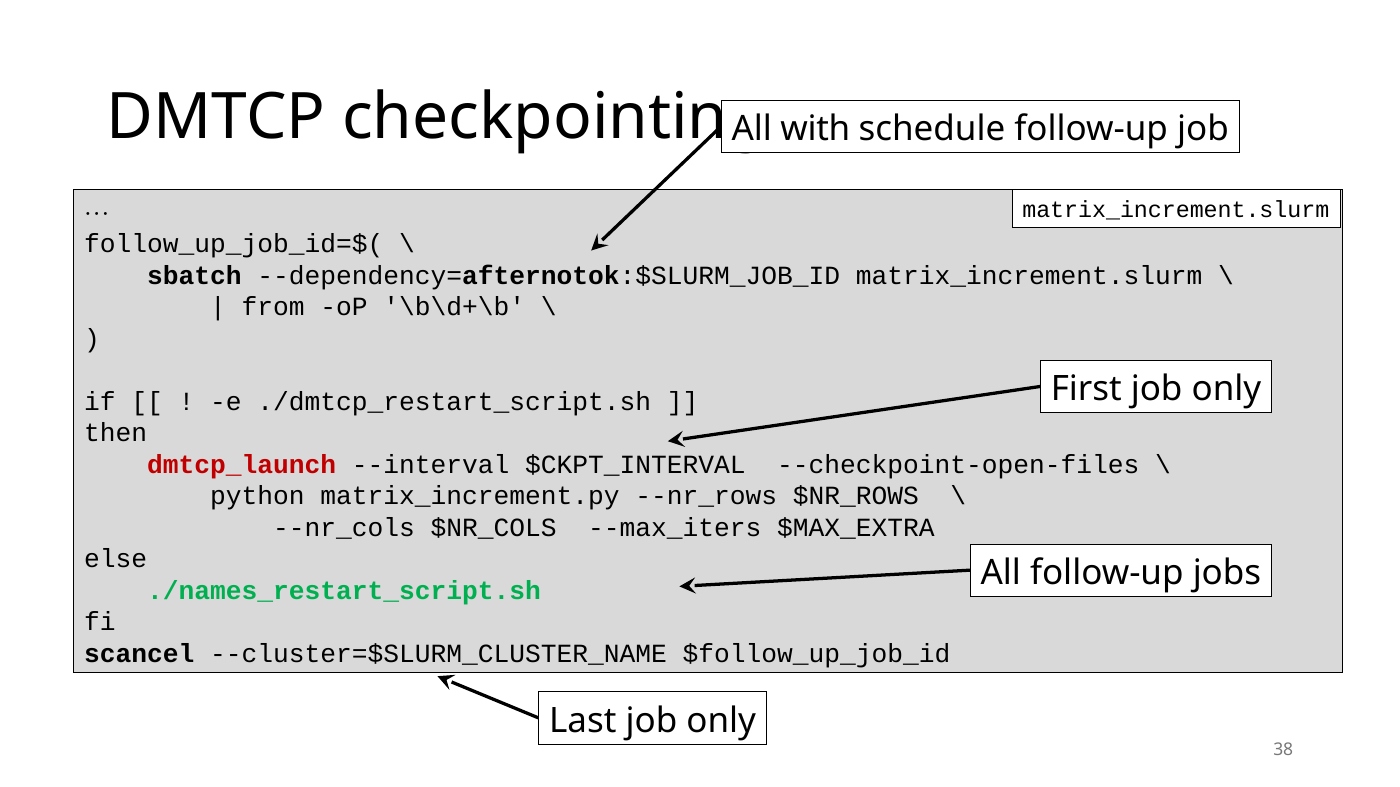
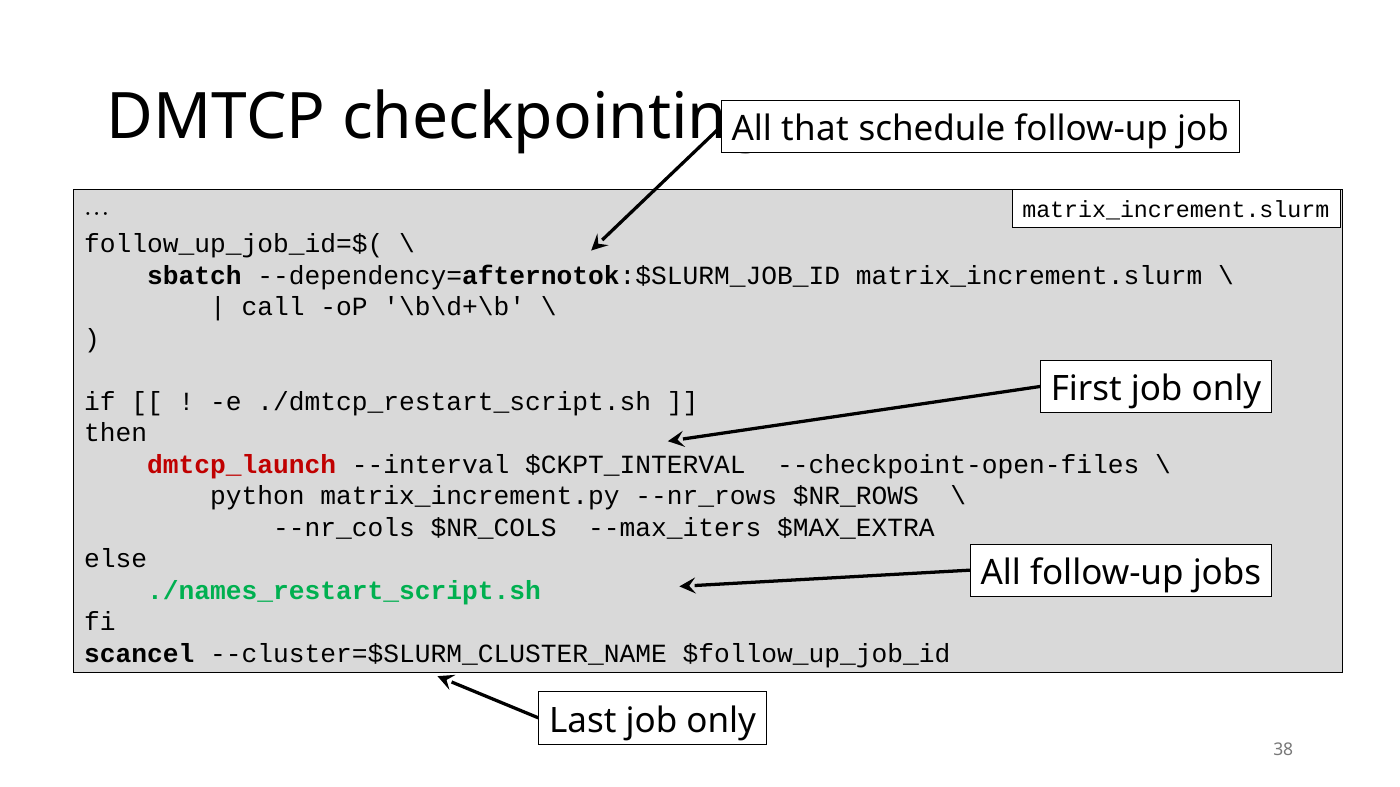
with: with -> that
from: from -> call
